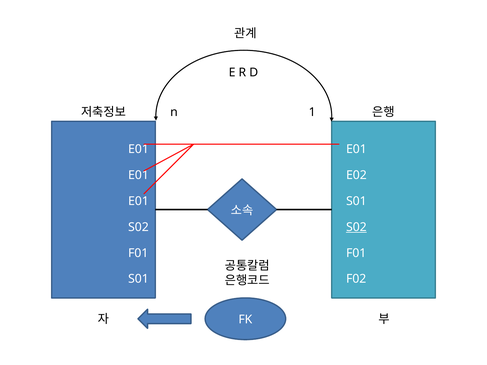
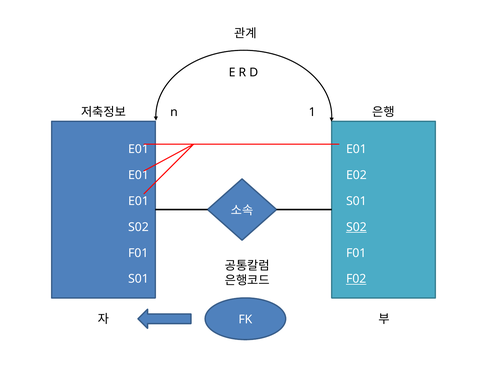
F02 underline: none -> present
